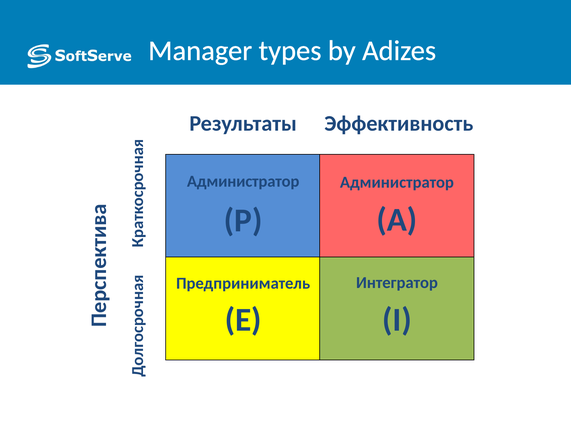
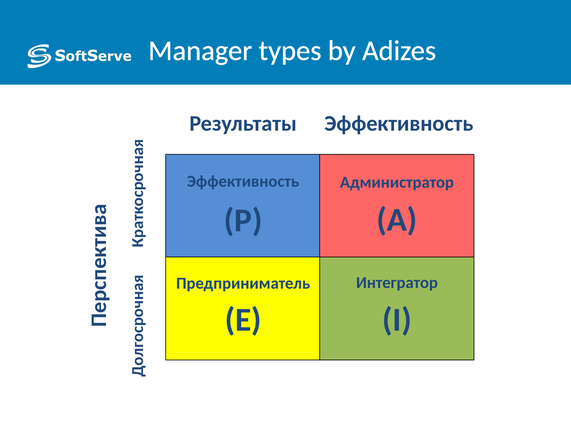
Администратор at (243, 181): Администратор -> Эффективность
